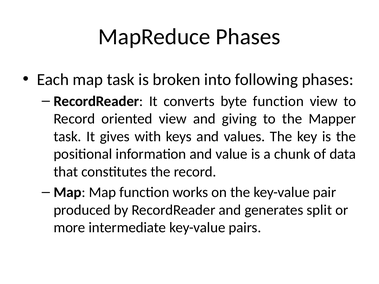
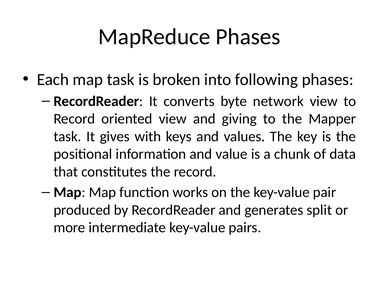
byte function: function -> network
